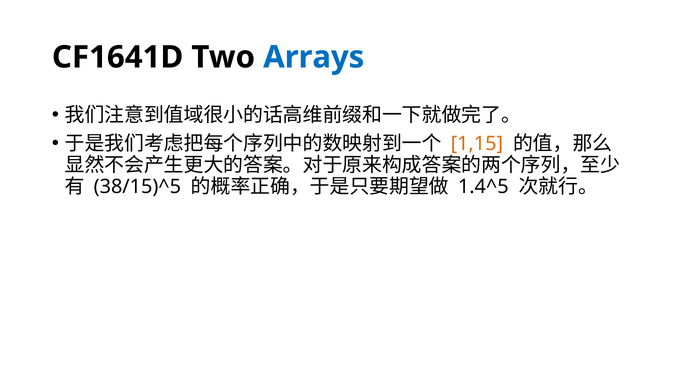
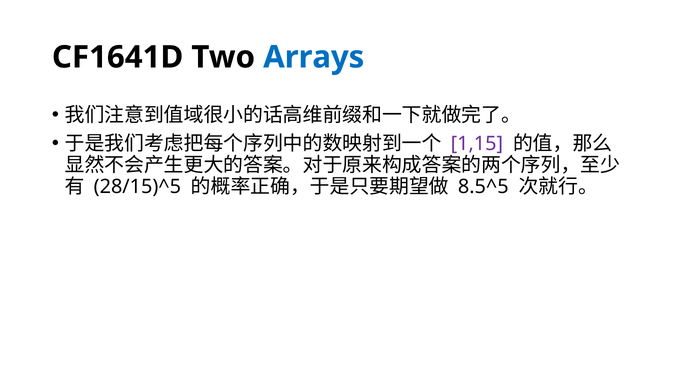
1,15 colour: orange -> purple
38/15)^5: 38/15)^5 -> 28/15)^5
1.4^5: 1.4^5 -> 8.5^5
